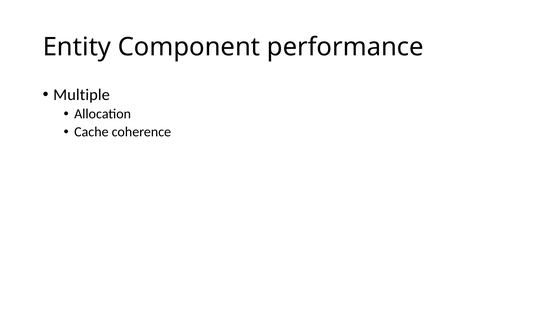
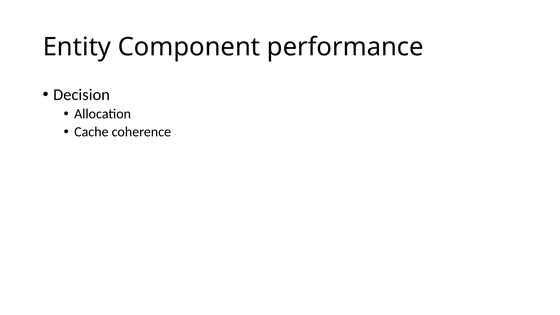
Multiple: Multiple -> Decision
